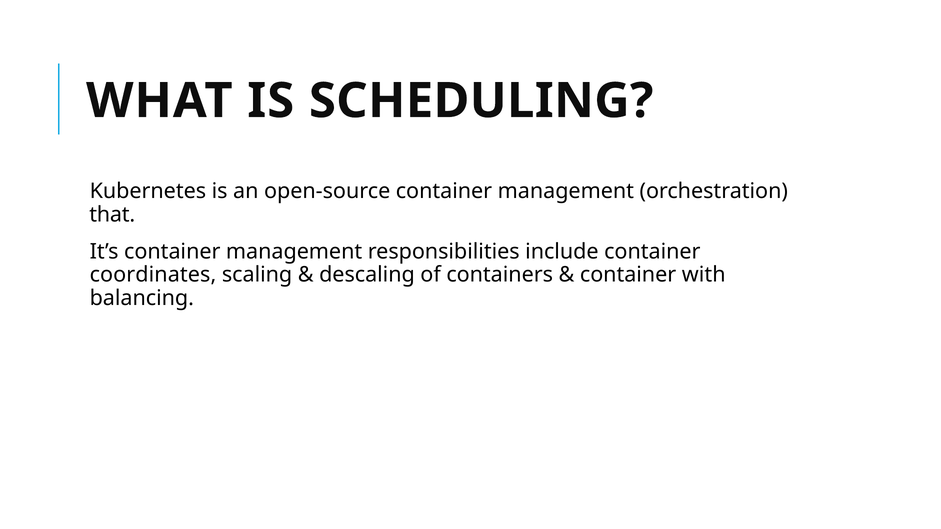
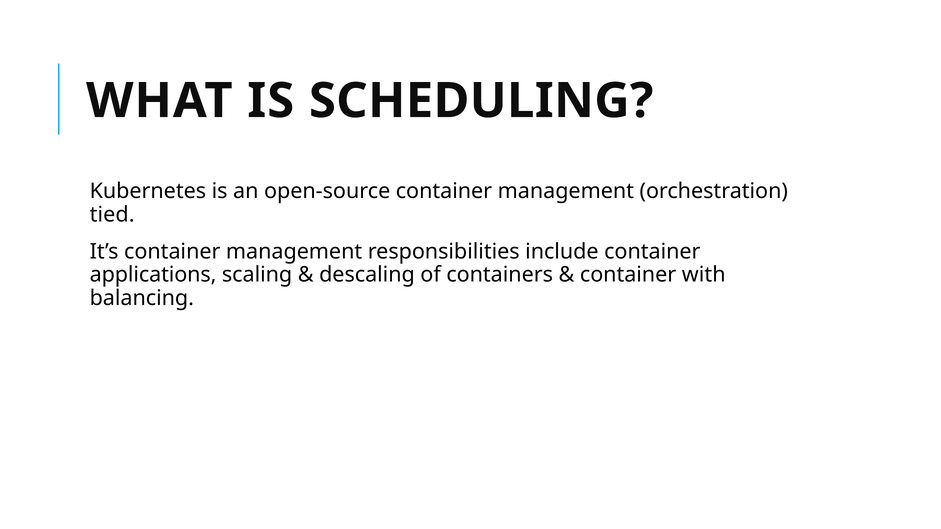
that: that -> tied
coordinates: coordinates -> applications
